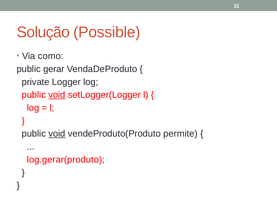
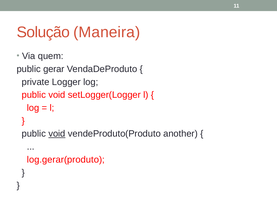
Possible: Possible -> Maneira
como: como -> quem
void at (57, 95) underline: present -> none
permite: permite -> another
